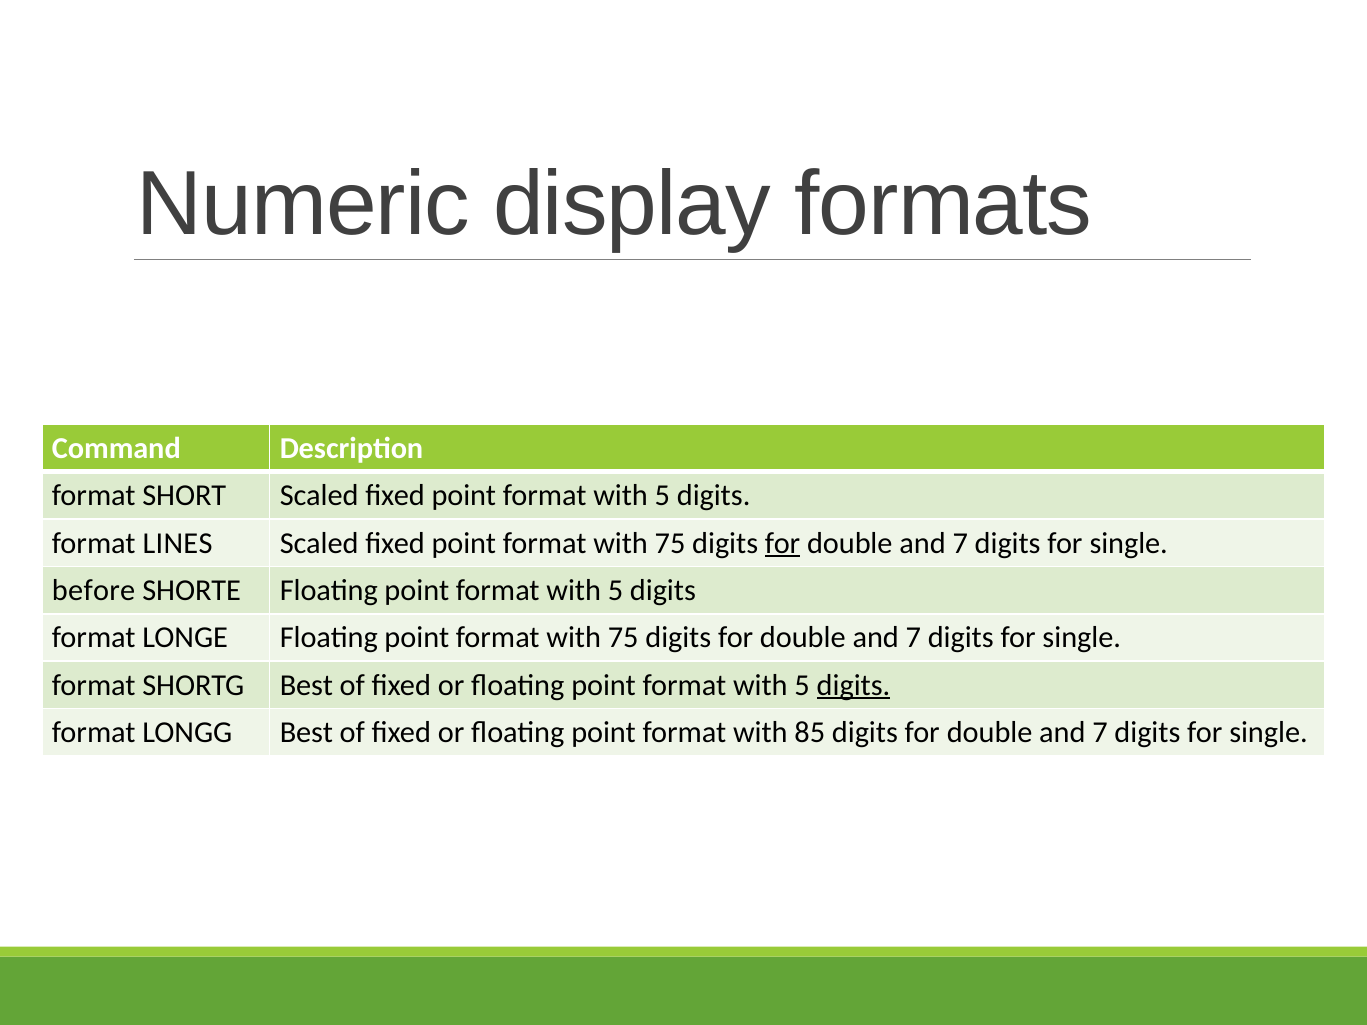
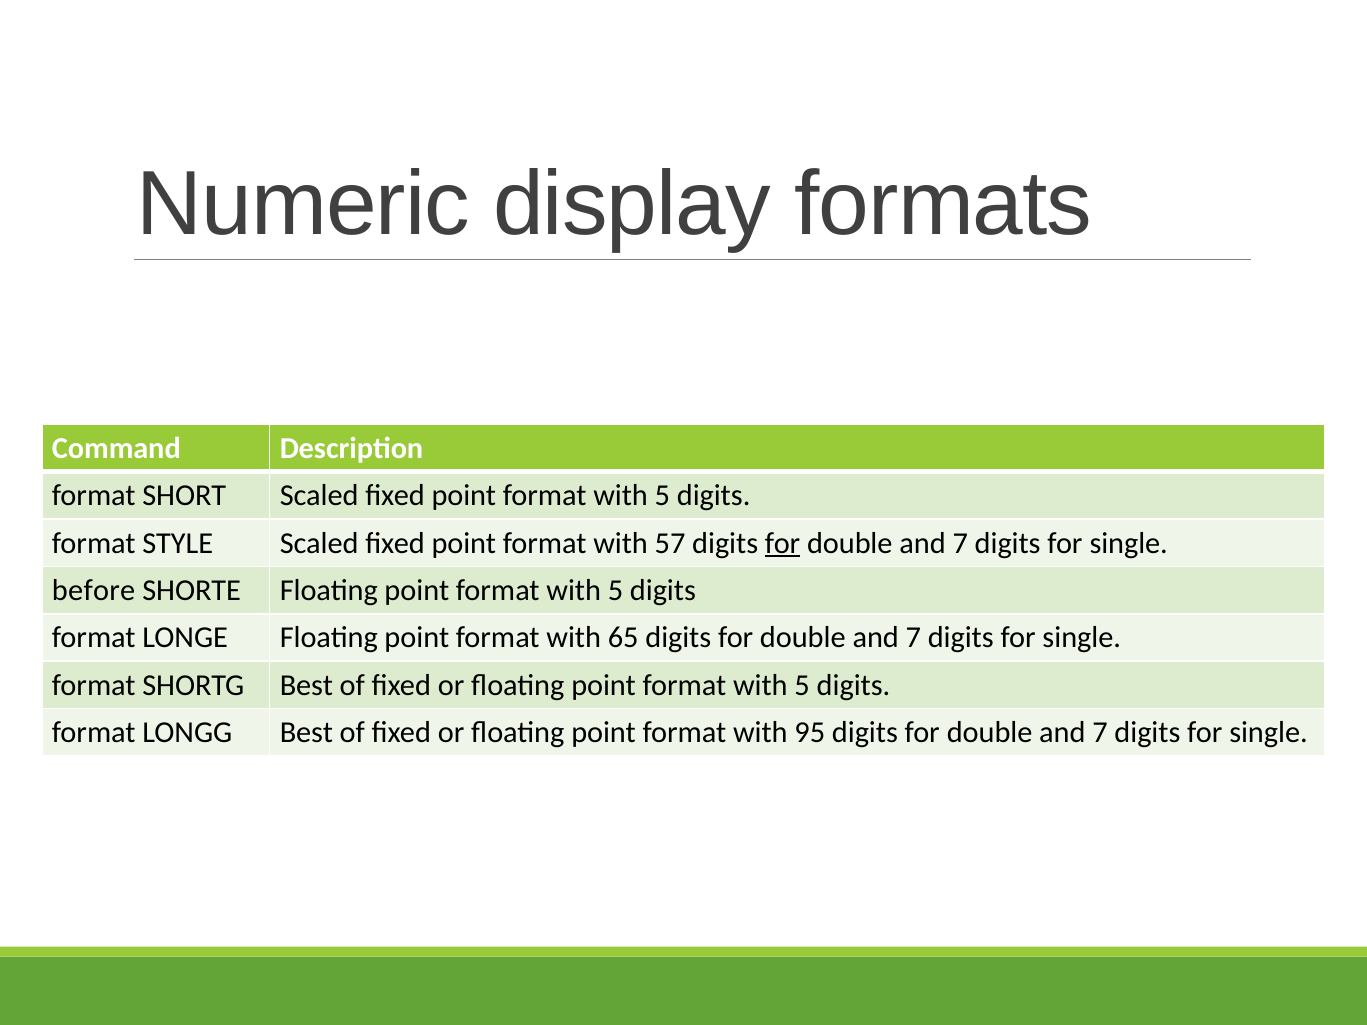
LINES: LINES -> STYLE
75 at (670, 543): 75 -> 57
75 at (623, 638): 75 -> 65
digits at (853, 685) underline: present -> none
85: 85 -> 95
